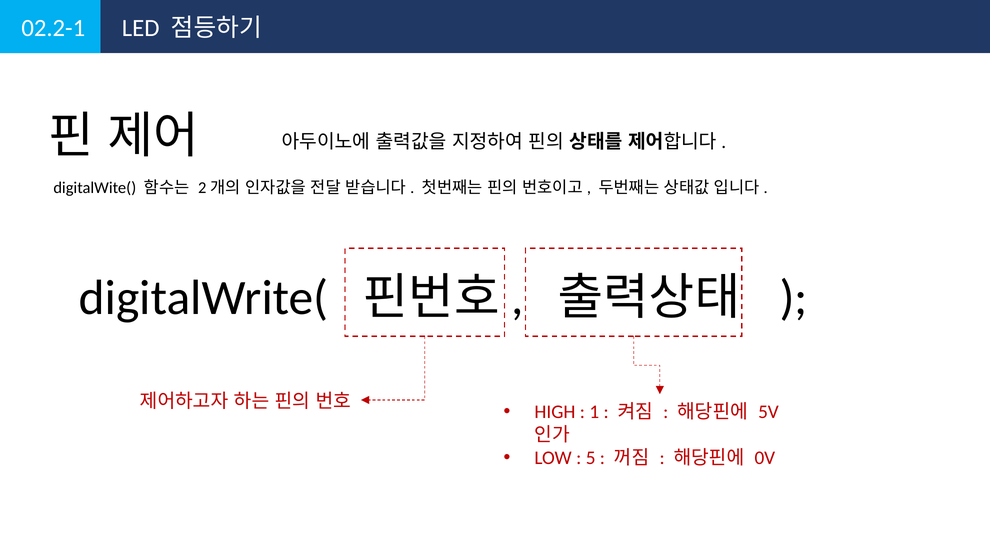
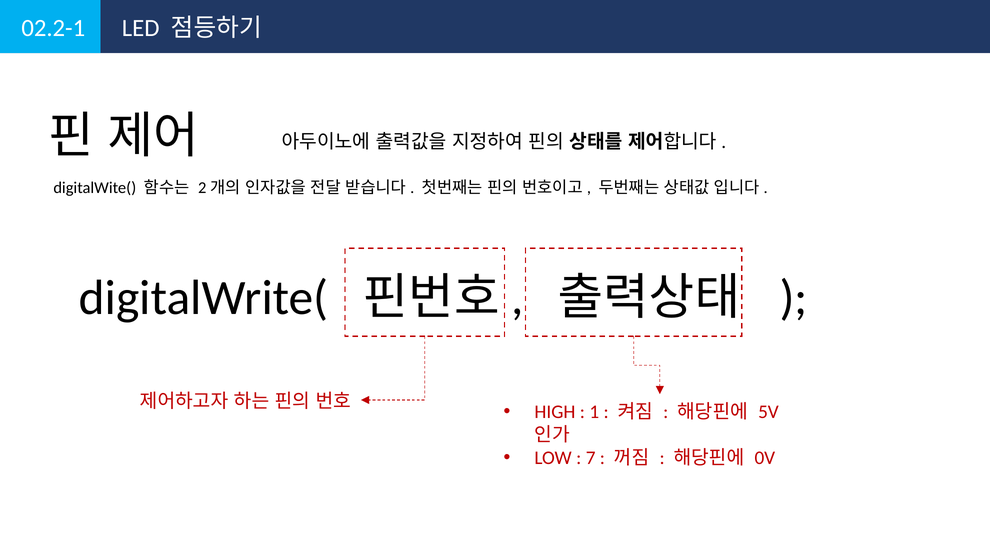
5: 5 -> 7
